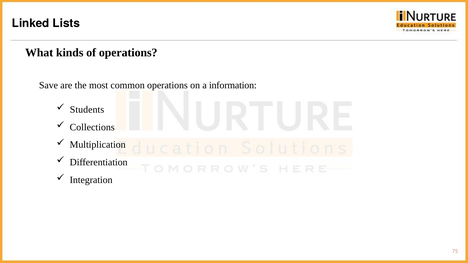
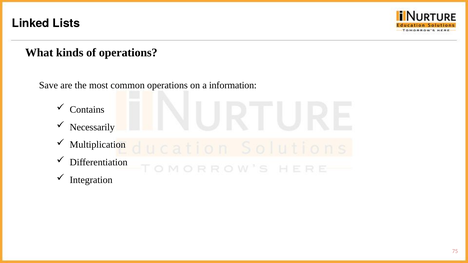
Students: Students -> Contains
Collections: Collections -> Necessarily
